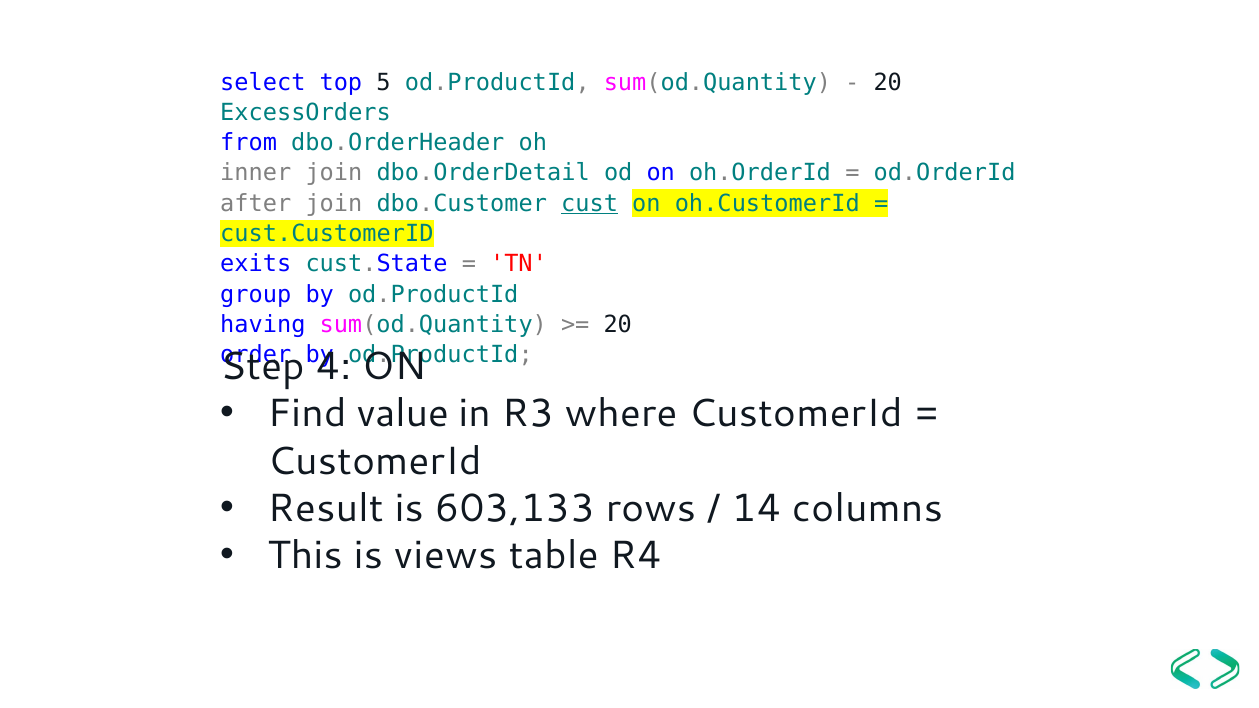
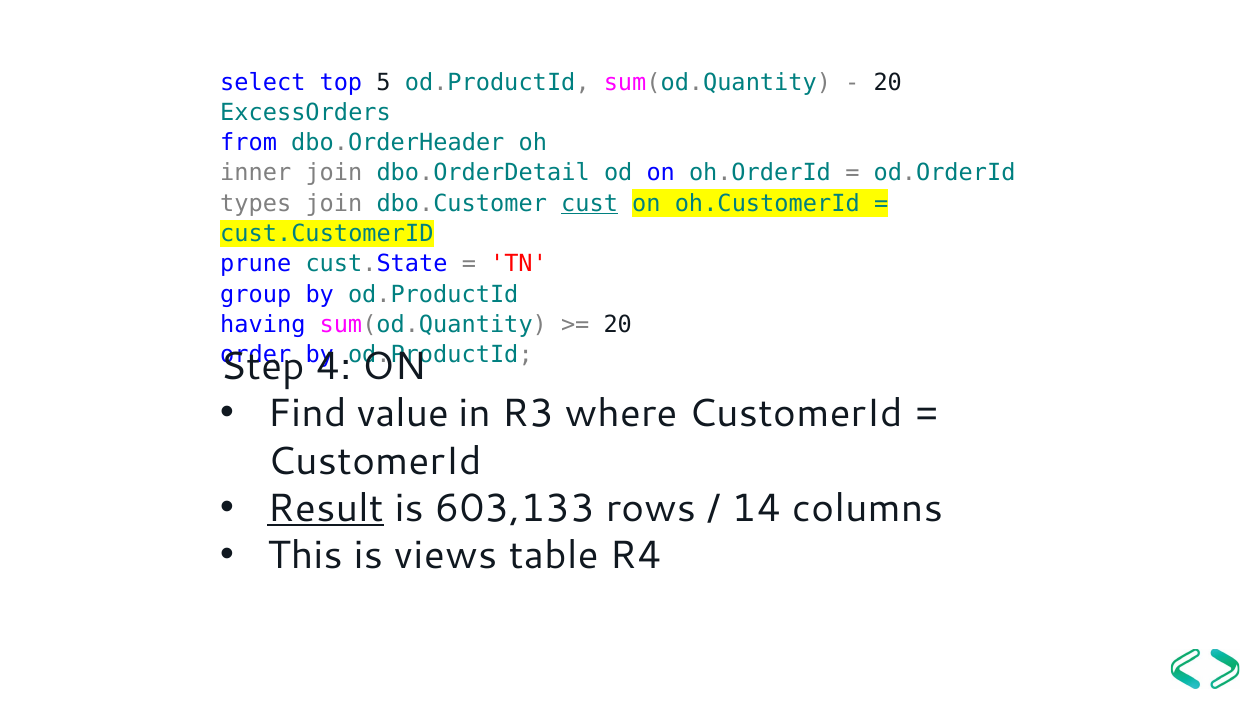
after: after -> types
exits: exits -> prune
Result underline: none -> present
